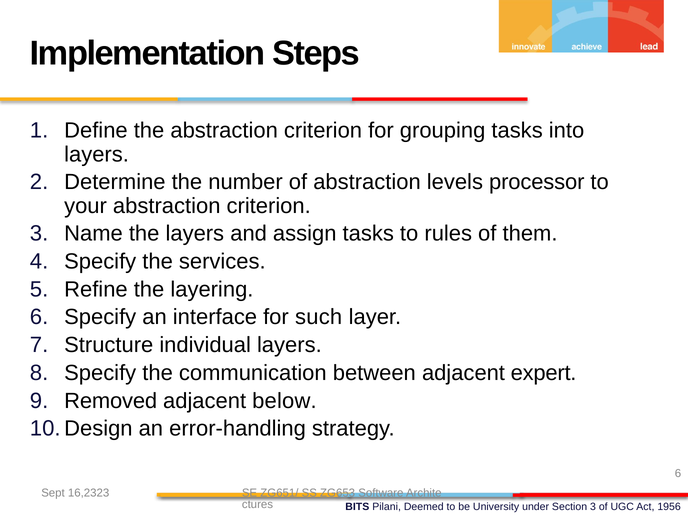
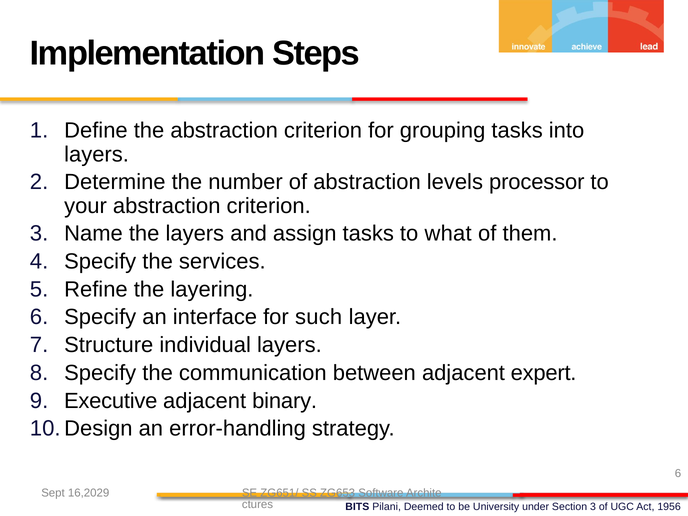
rules: rules -> what
Removed: Removed -> Executive
below: below -> binary
16,2323: 16,2323 -> 16,2029
